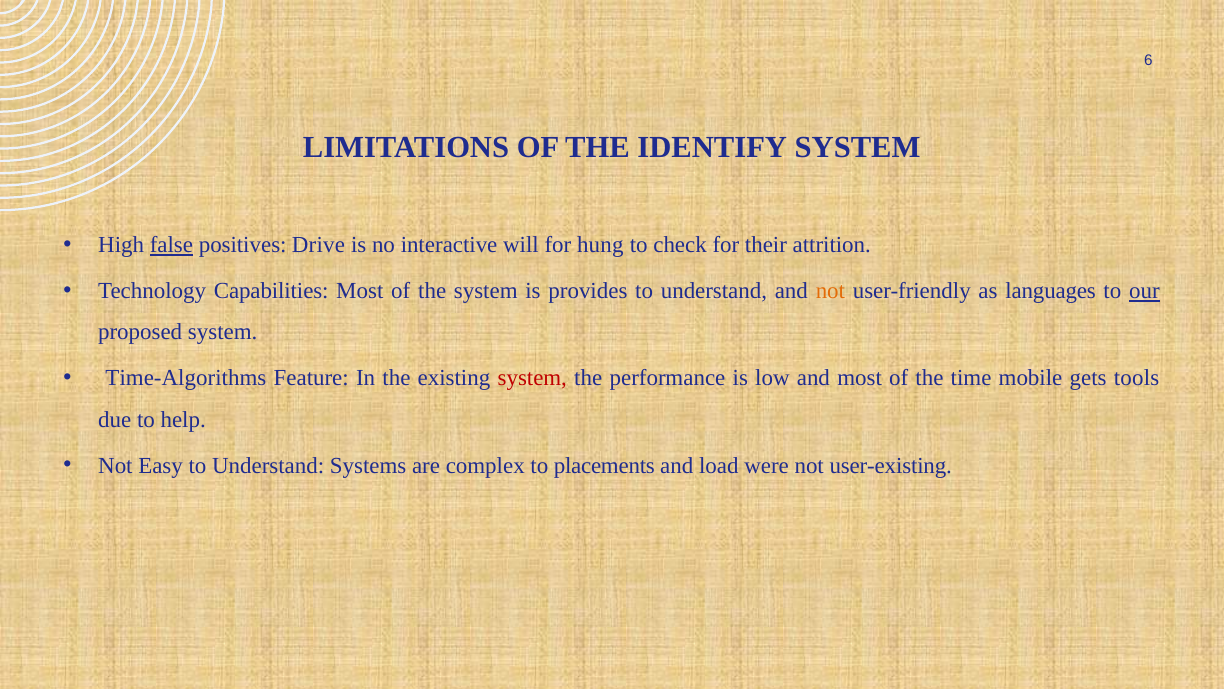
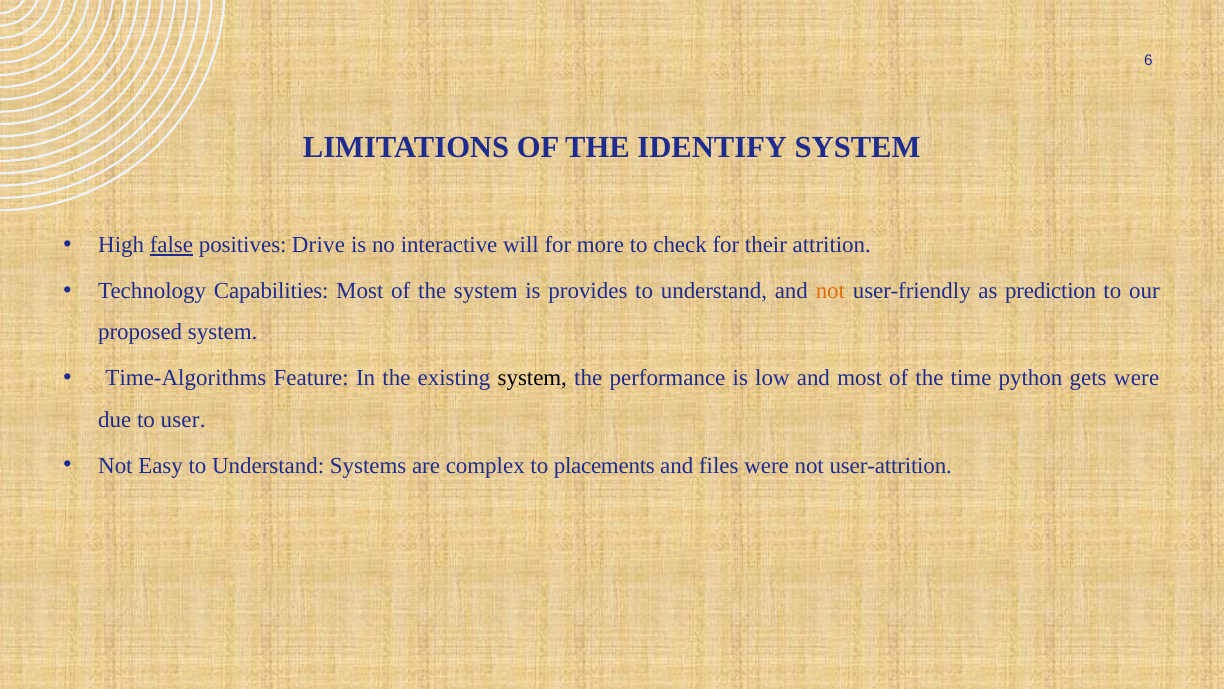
hung: hung -> more
languages: languages -> prediction
our underline: present -> none
system at (532, 378) colour: red -> black
mobile: mobile -> python
gets tools: tools -> were
help: help -> user
load: load -> files
user-existing: user-existing -> user-attrition
